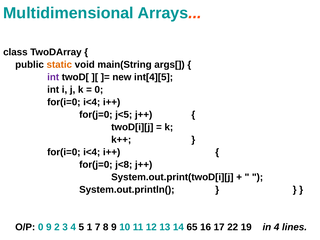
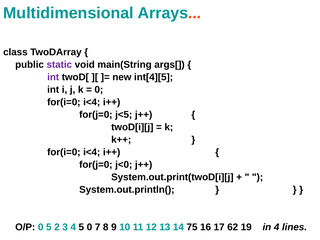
static colour: orange -> purple
j<8: j<8 -> j<0
0 9: 9 -> 5
5 1: 1 -> 0
65: 65 -> 75
22: 22 -> 62
